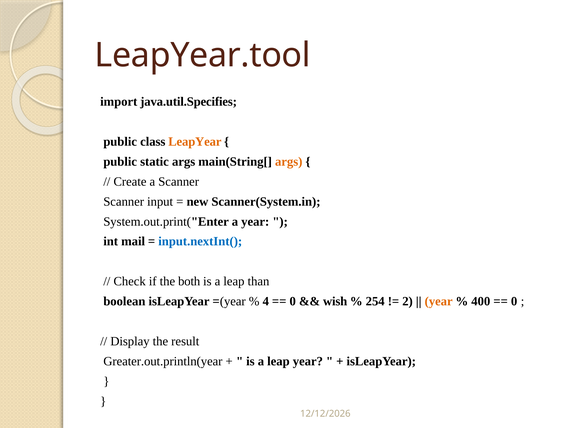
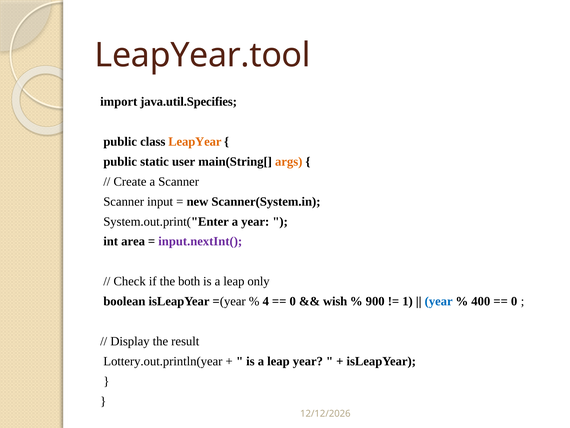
static args: args -> user
mail: mail -> area
input.nextInt( colour: blue -> purple
than: than -> only
254: 254 -> 900
2: 2 -> 1
year at (439, 301) colour: orange -> blue
Greater.out.println(year: Greater.out.println(year -> Lottery.out.println(year
